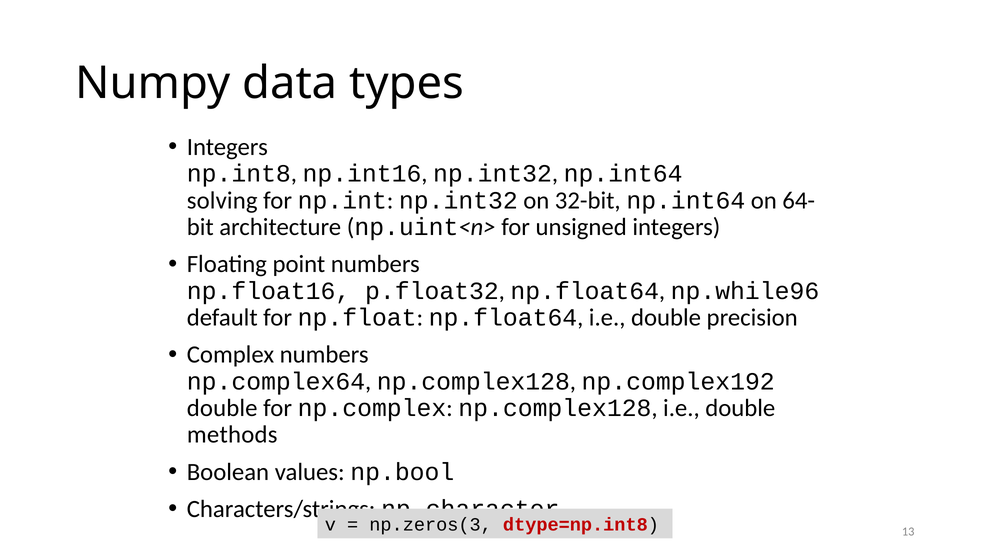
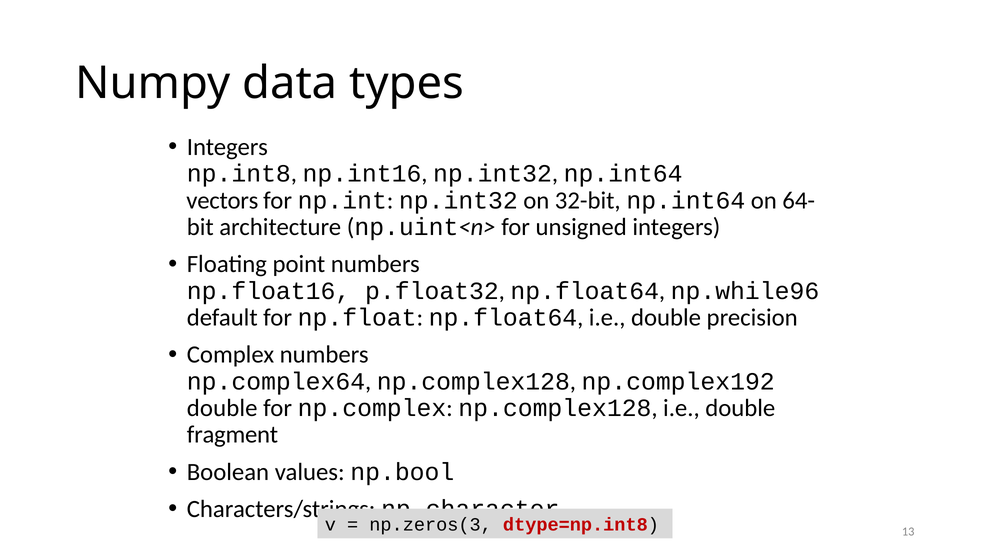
solving: solving -> vectors
methods: methods -> fragment
